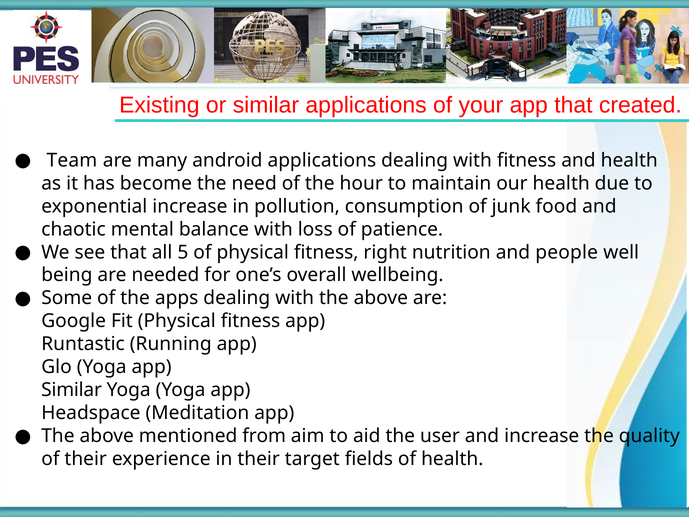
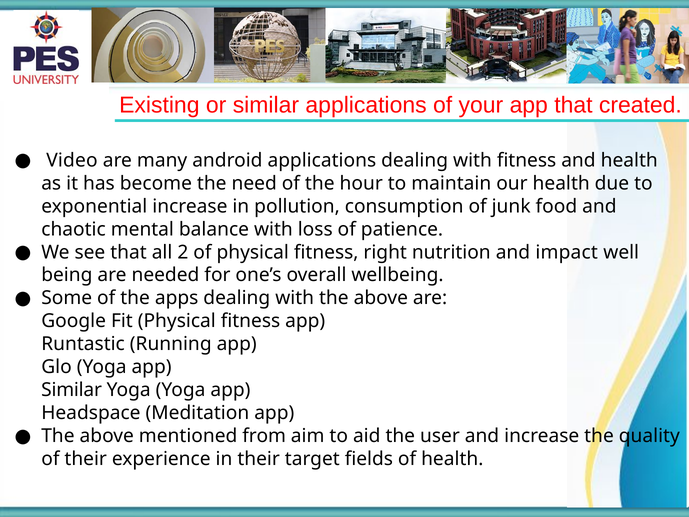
Team: Team -> Video
5: 5 -> 2
people: people -> impact
